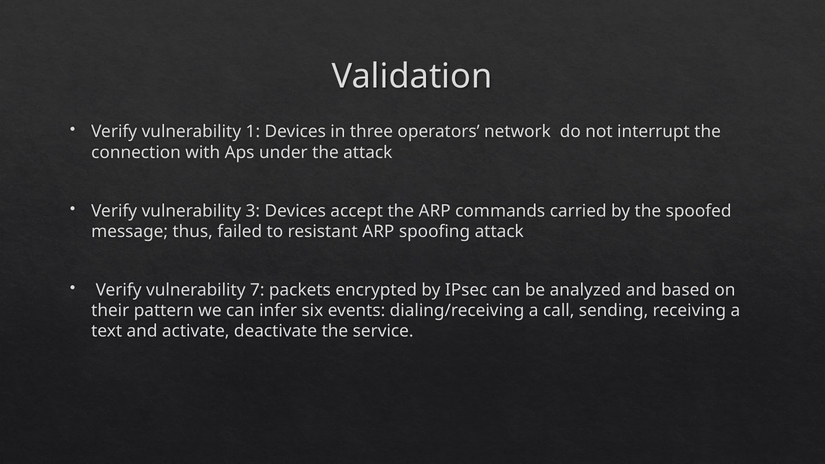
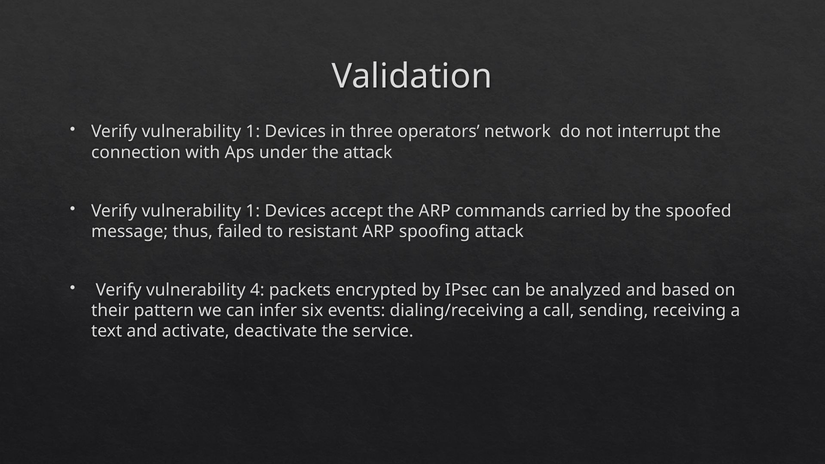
3 at (253, 211): 3 -> 1
7: 7 -> 4
